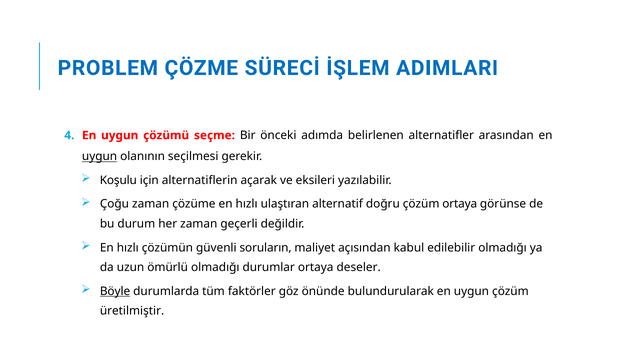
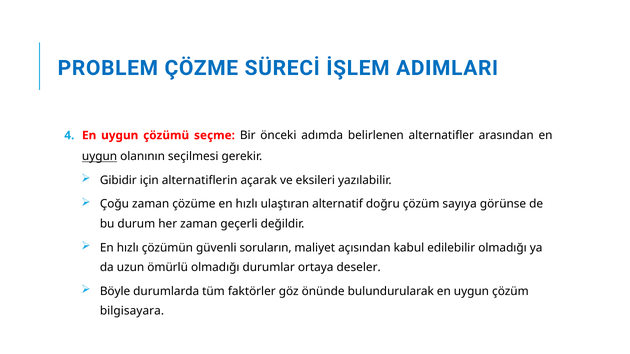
Koşulu: Koşulu -> Gibidir
çözüm ortaya: ortaya -> sayıya
Böyle underline: present -> none
üretilmiştir: üretilmiştir -> bilgisayara
